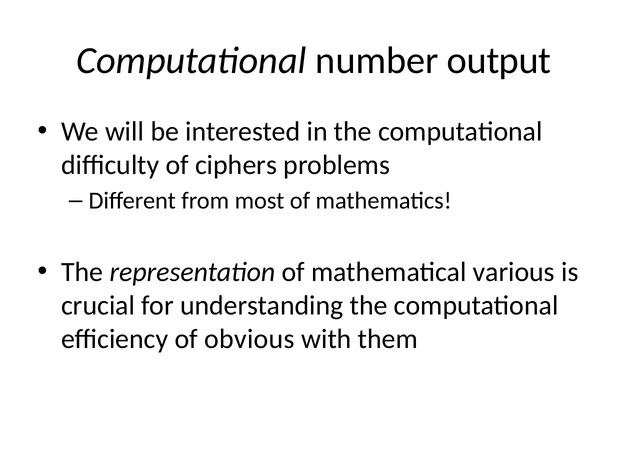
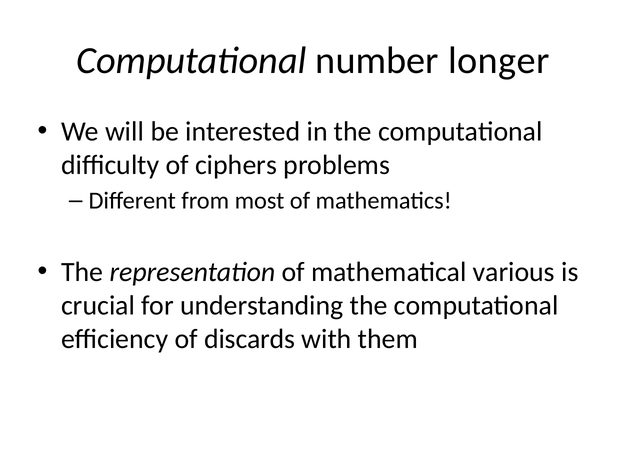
output: output -> longer
obvious: obvious -> discards
